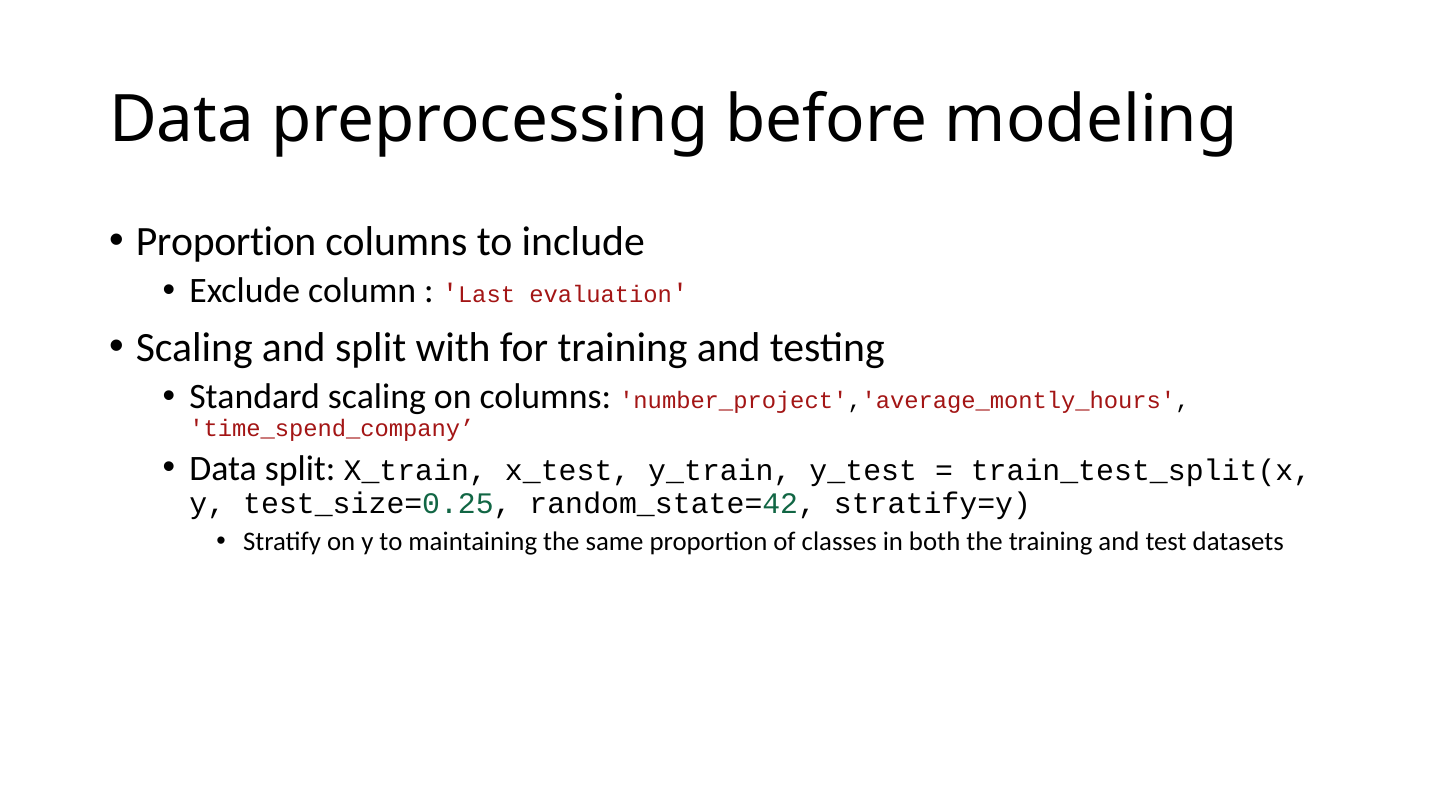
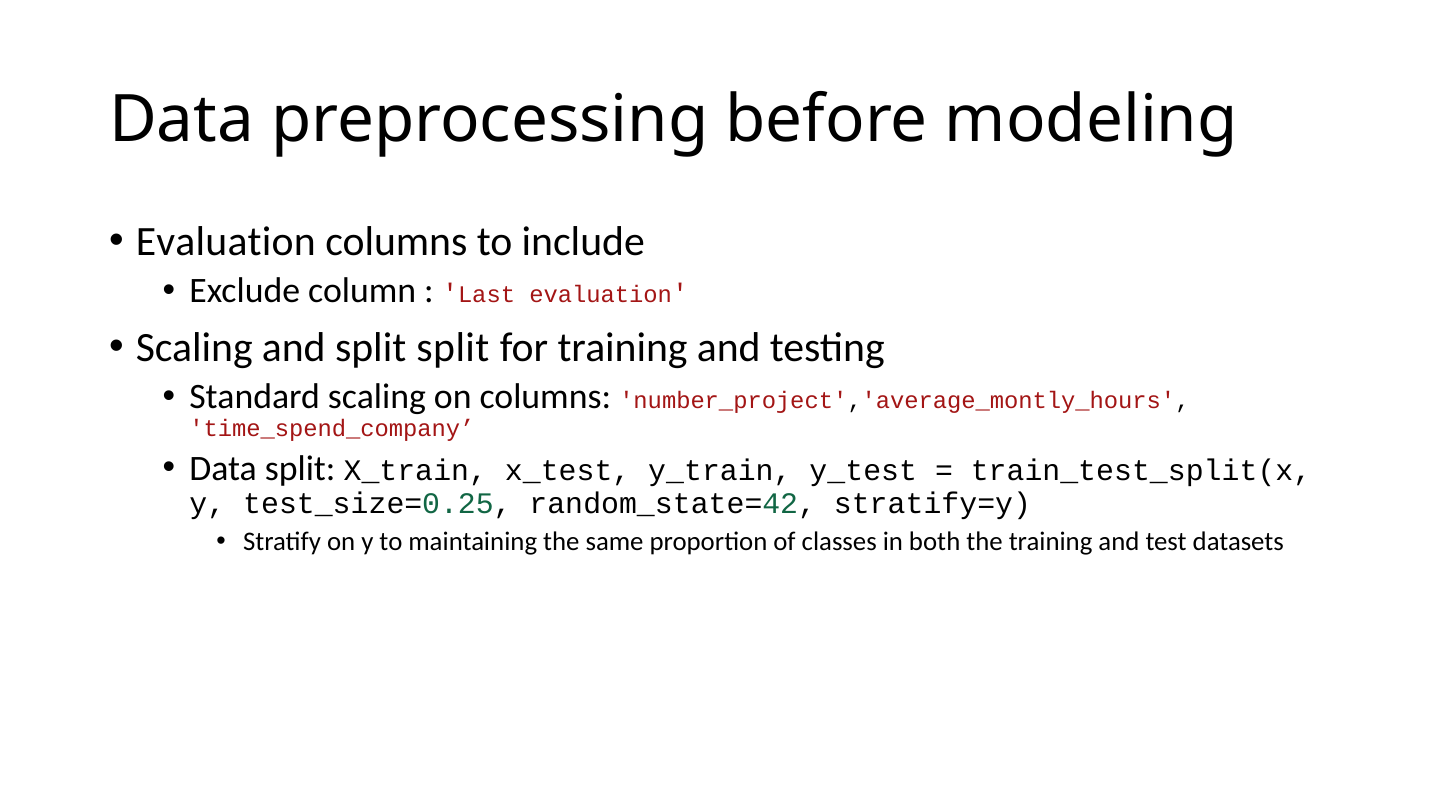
Proportion at (226, 242): Proportion -> Evaluation
split with: with -> split
